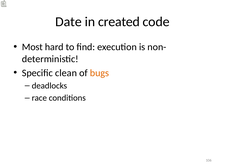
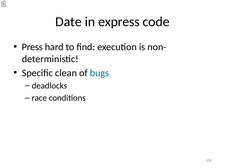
created: created -> express
Most: Most -> Press
bugs colour: orange -> blue
